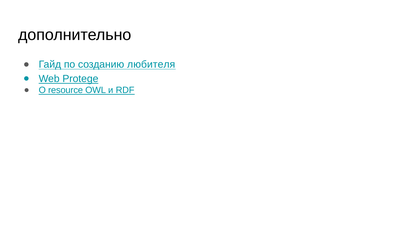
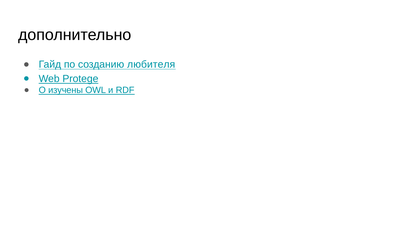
resource: resource -> изучены
